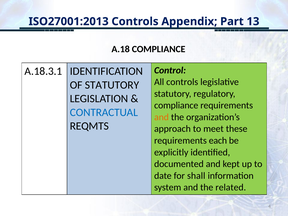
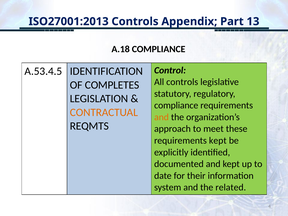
A.18.3.1: A.18.3.1 -> A.53.4.5
OF STATUTORY: STATUTORY -> COMPLETES
CONTRACTUAL colour: blue -> orange
requirements each: each -> kept
shall: shall -> their
